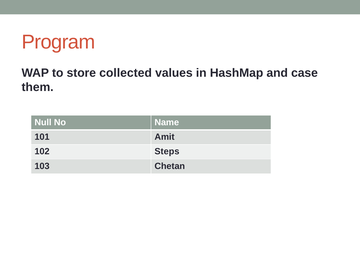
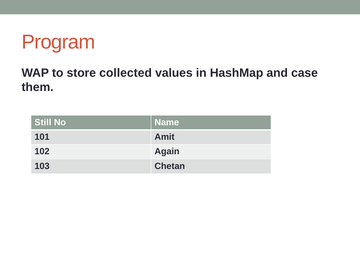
Null: Null -> Still
Steps: Steps -> Again
